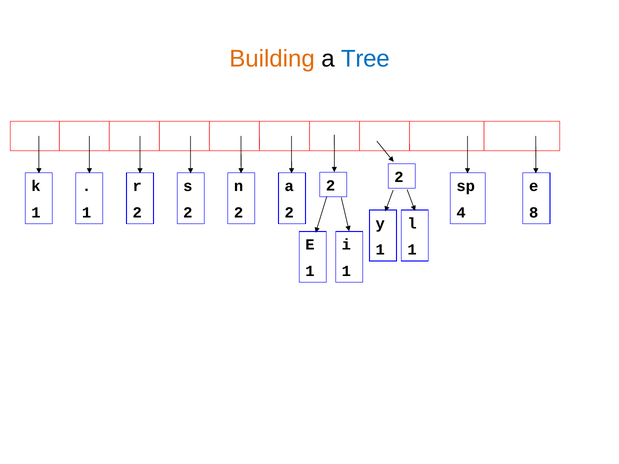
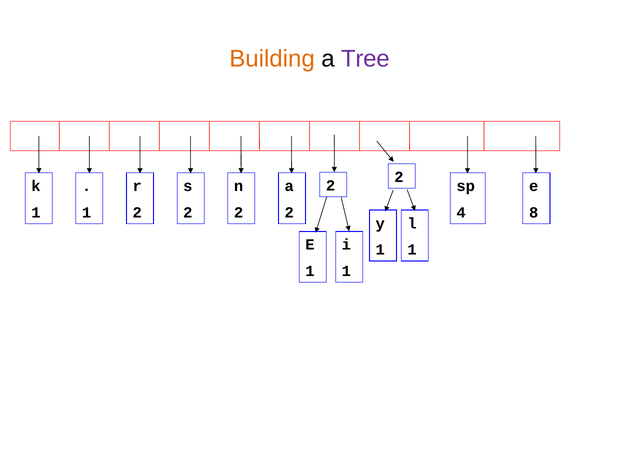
Tree colour: blue -> purple
